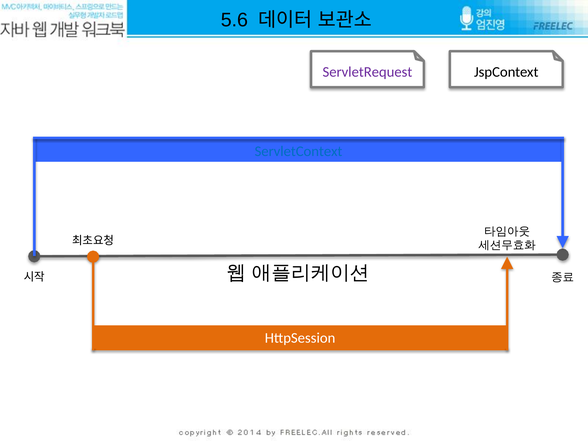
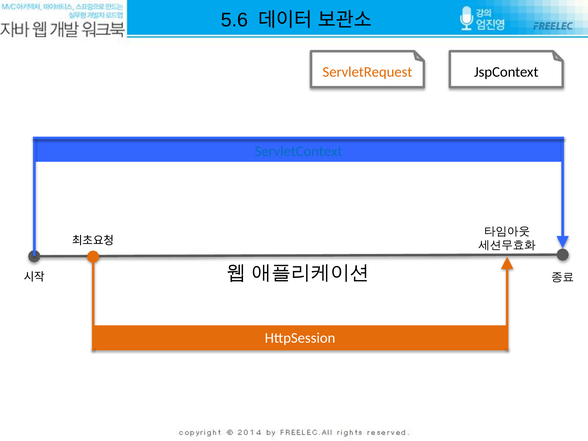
ServletRequest colour: purple -> orange
